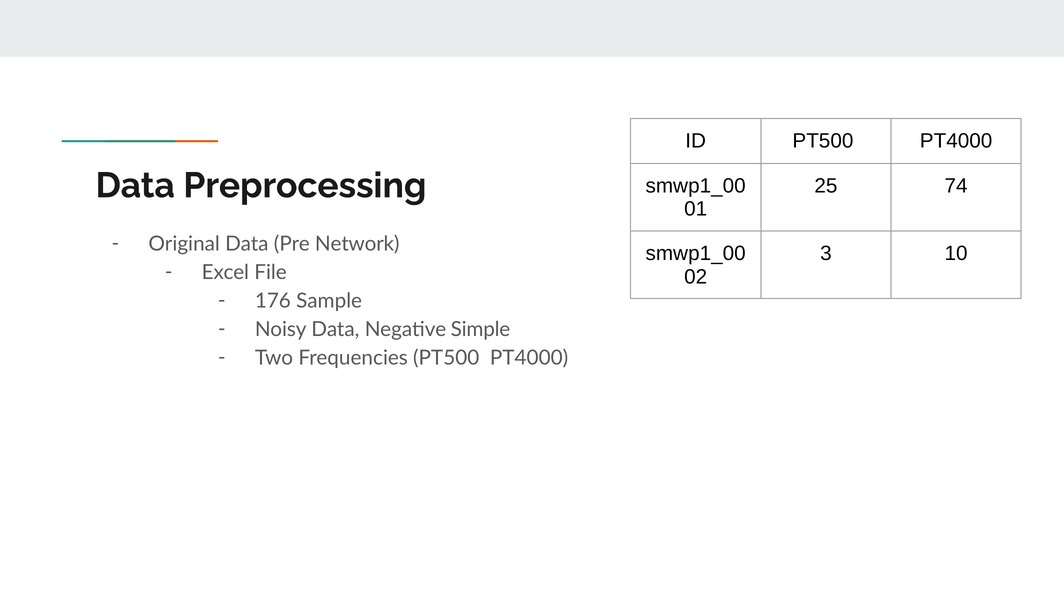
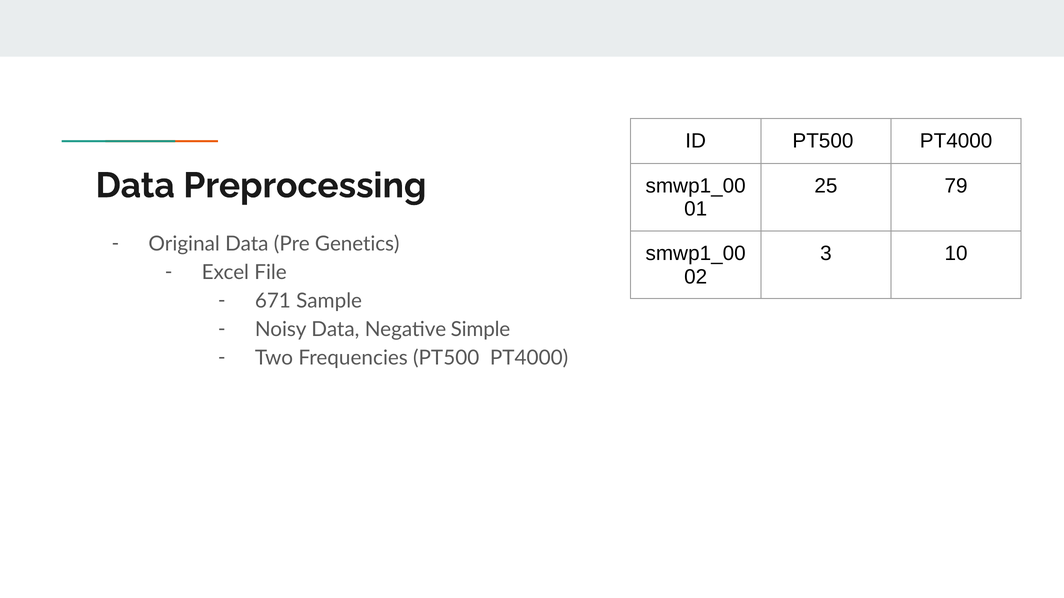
74: 74 -> 79
Network: Network -> Genetics
176: 176 -> 671
